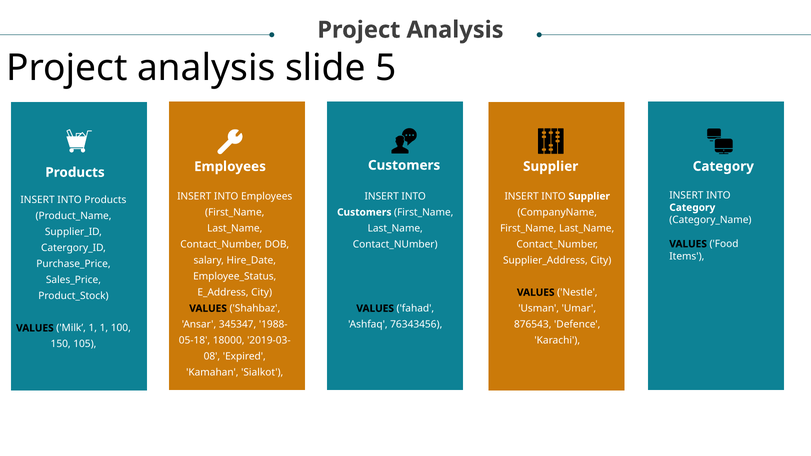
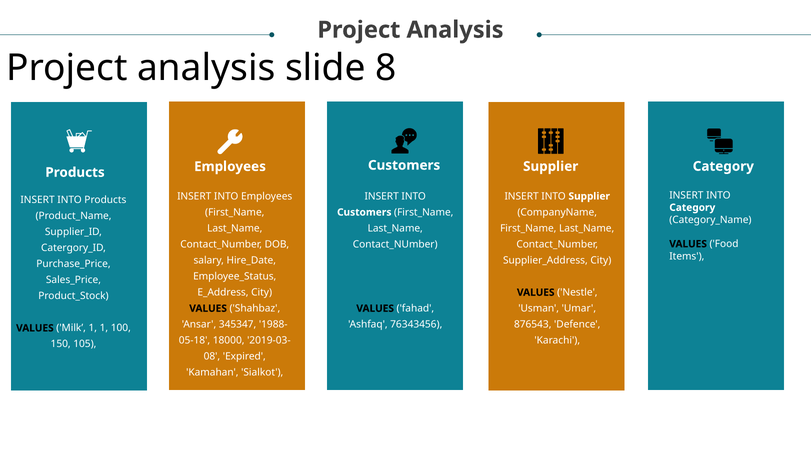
5: 5 -> 8
